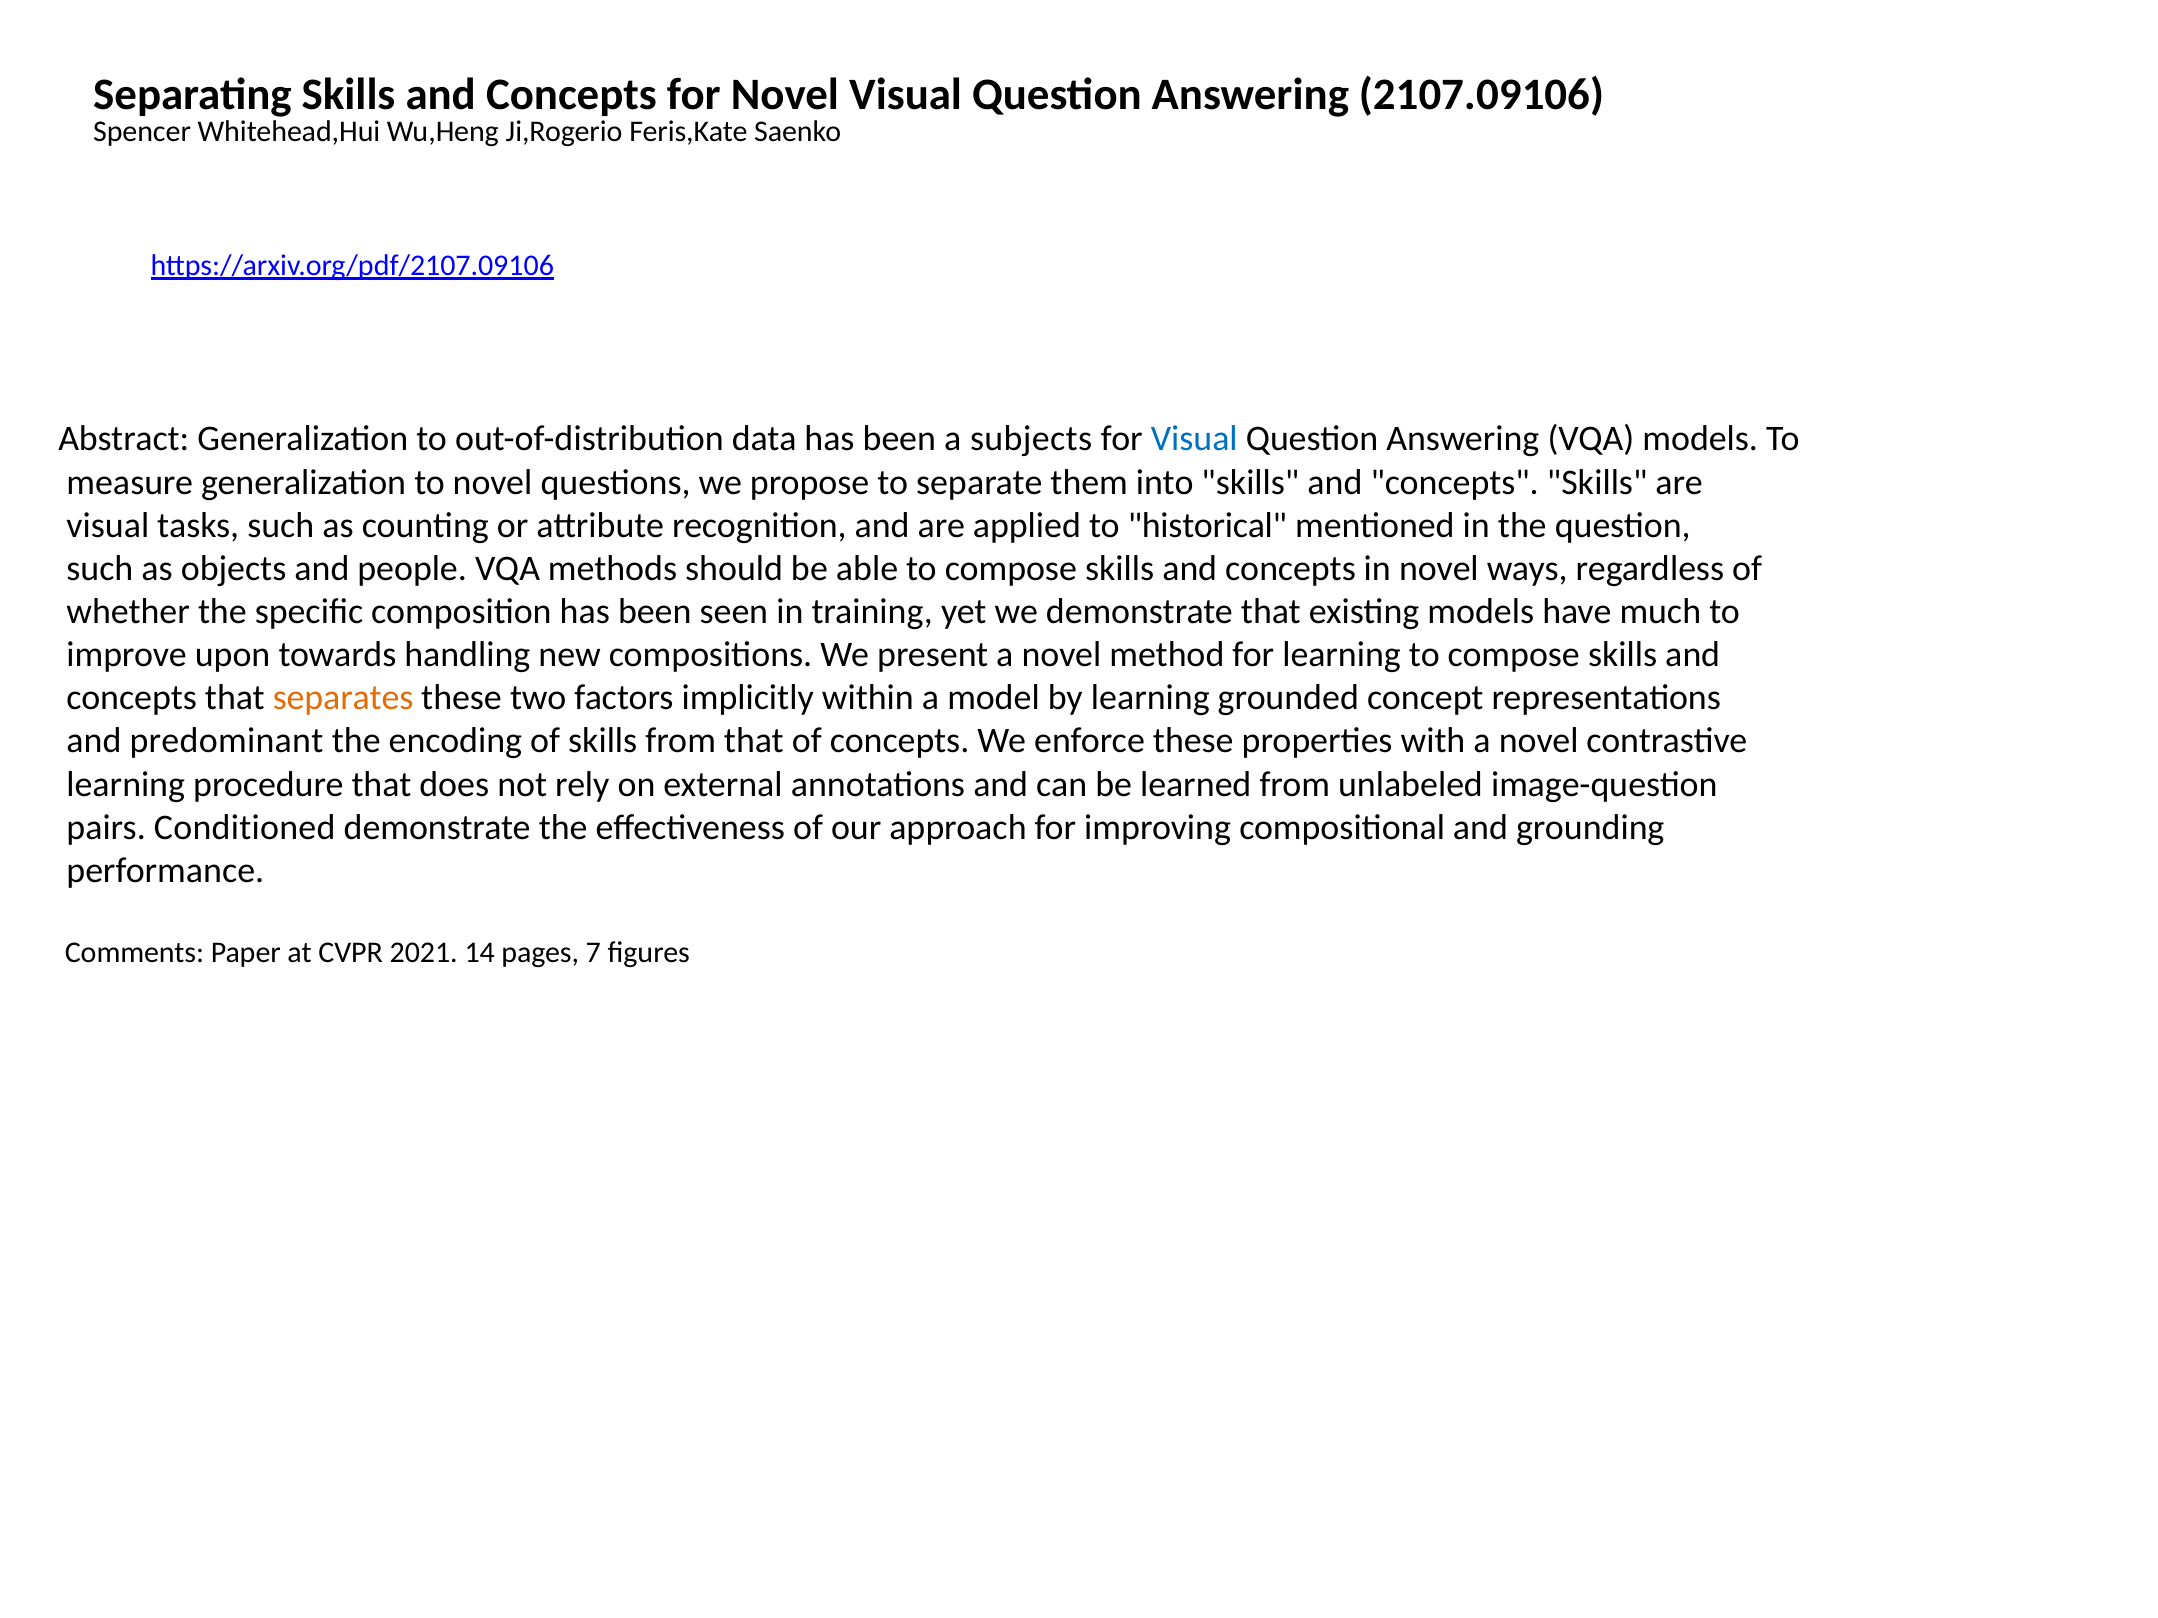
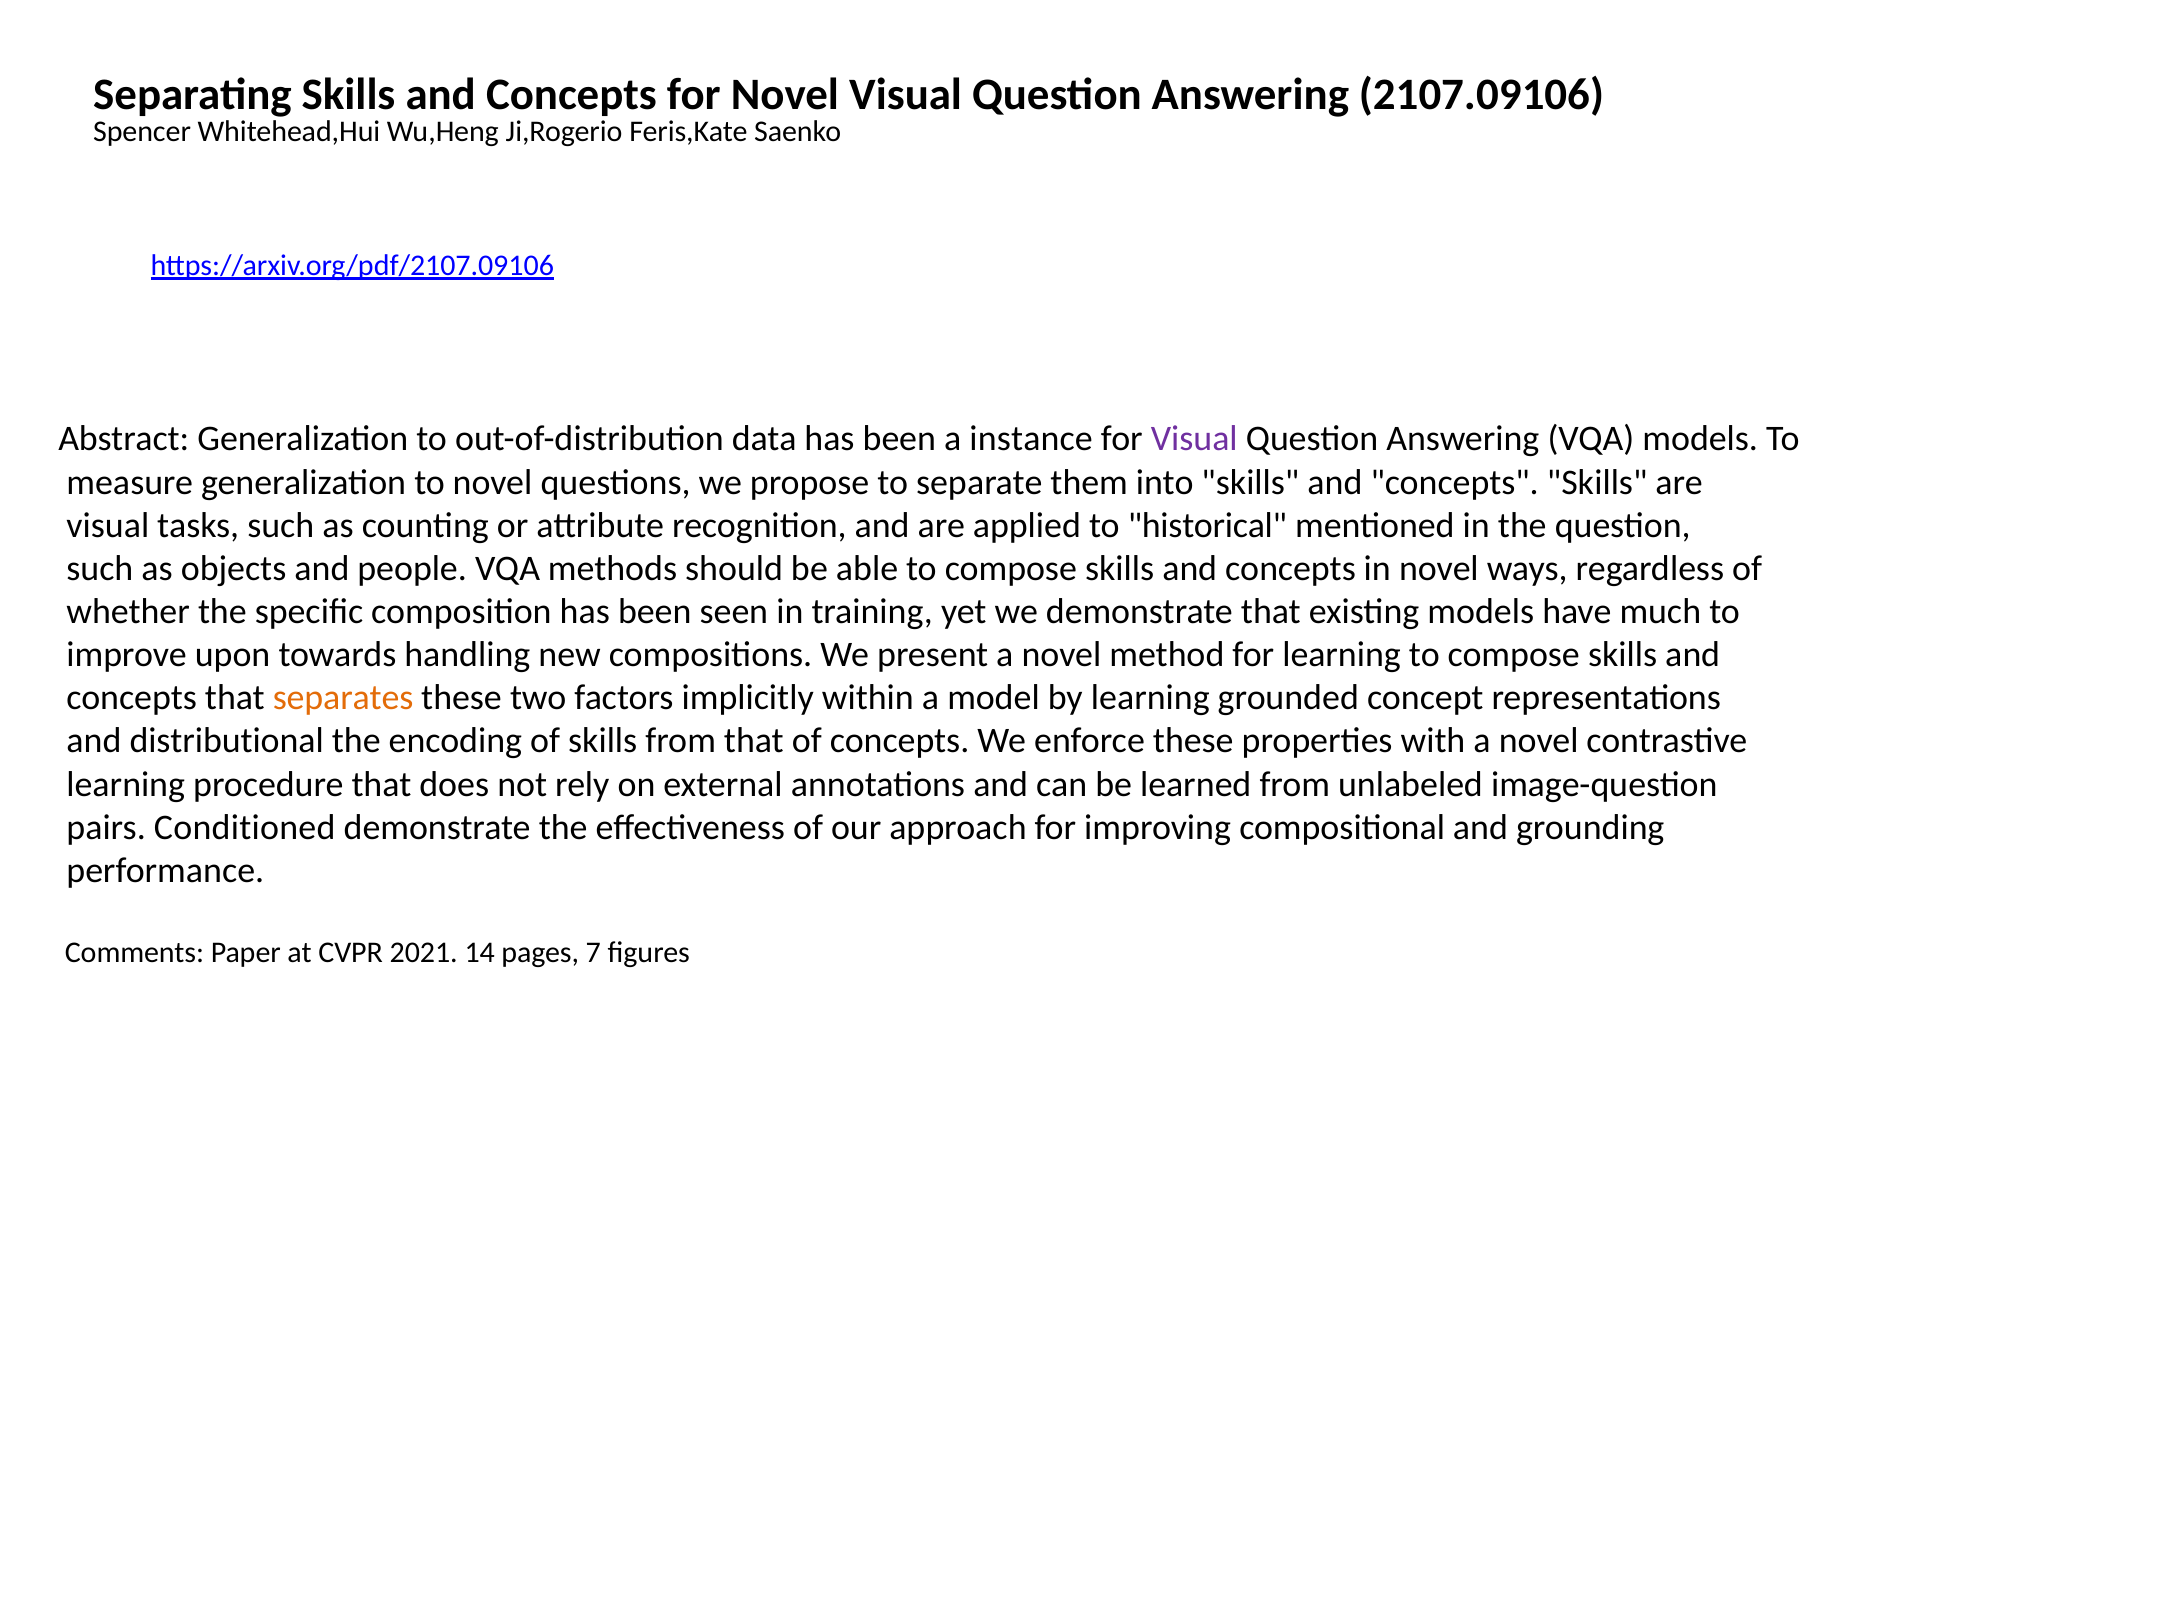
subjects: subjects -> instance
Visual at (1194, 439) colour: blue -> purple
predominant: predominant -> distributional
